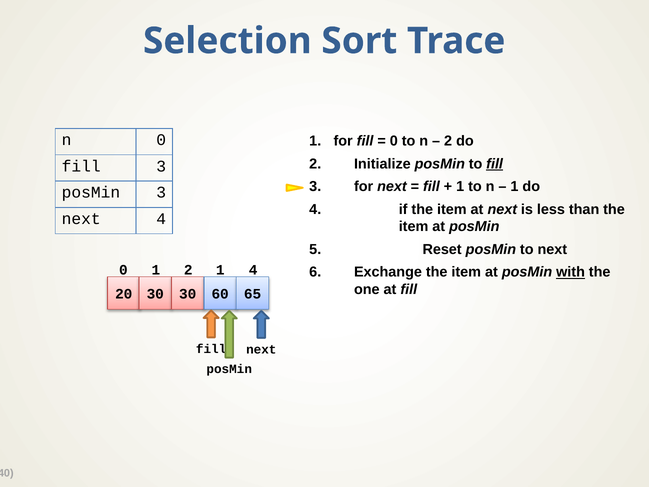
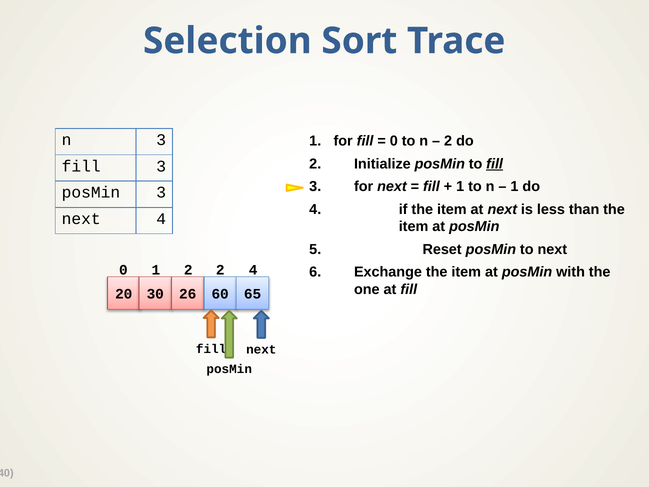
n 0: 0 -> 3
2 1: 1 -> 2
with underline: present -> none
30 30: 30 -> 26
